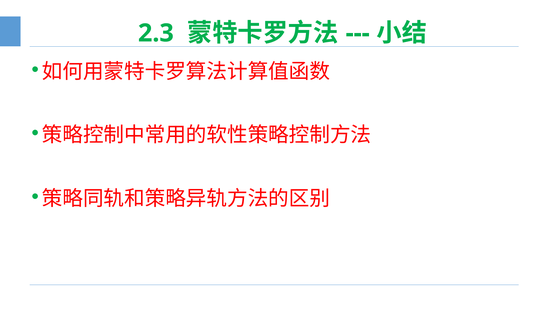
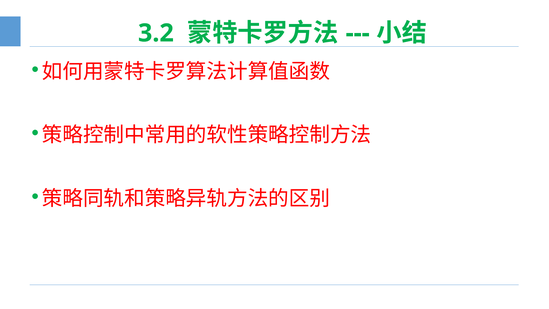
2.3: 2.3 -> 3.2
